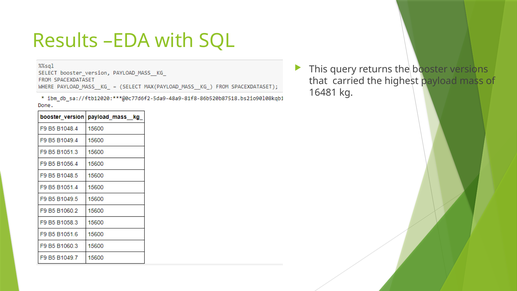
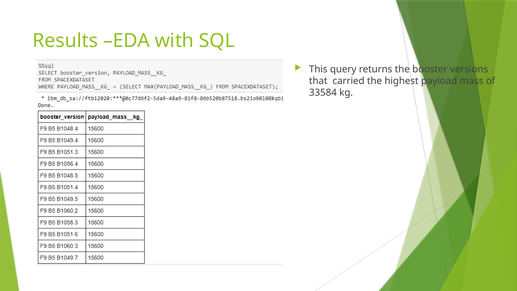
16481: 16481 -> 33584
